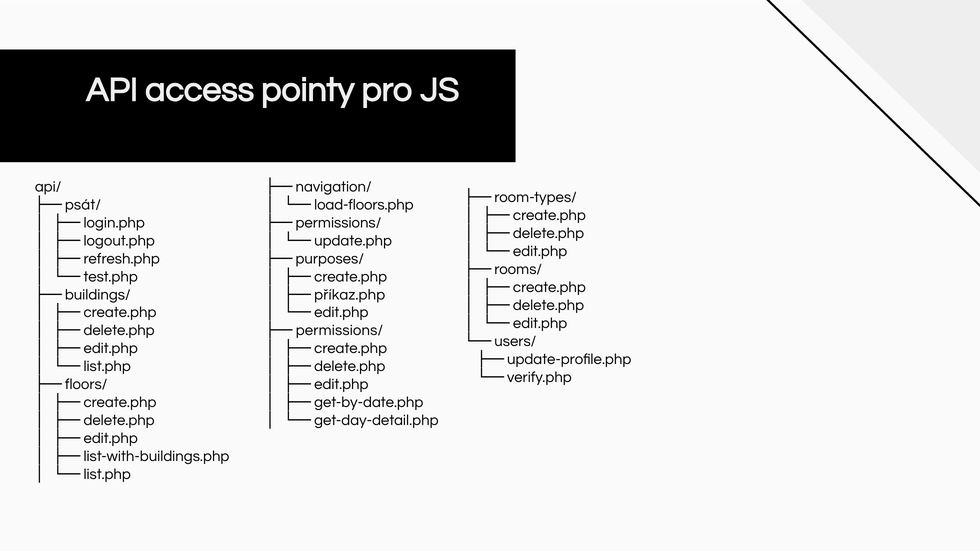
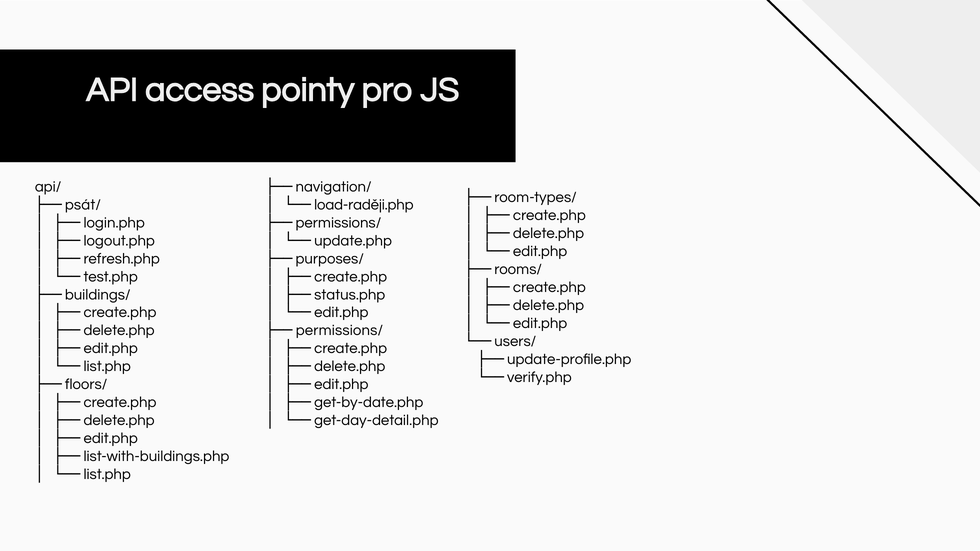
load-floors.php: load-floors.php -> load-raději.php
příkaz.php: příkaz.php -> status.php
